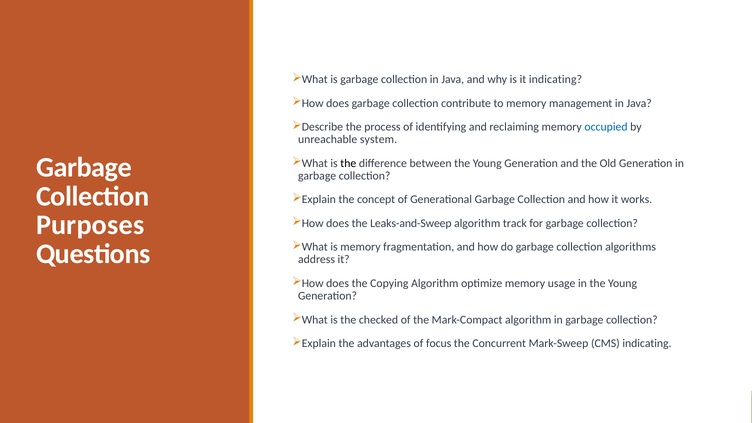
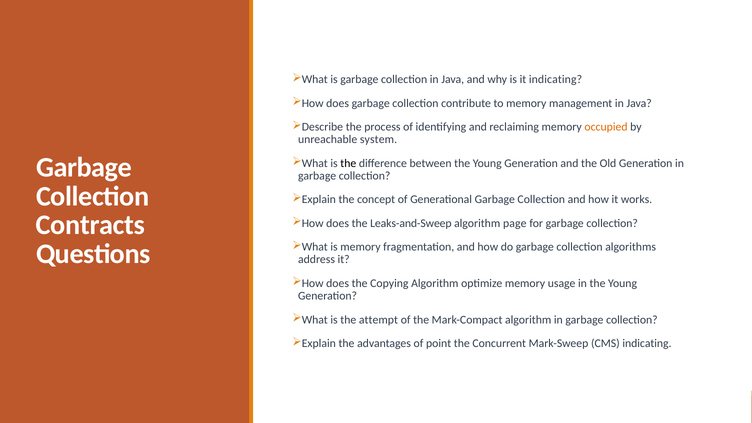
occupied colour: blue -> orange
Purposes: Purposes -> Contracts
track: track -> page
checked: checked -> attempt
focus: focus -> point
